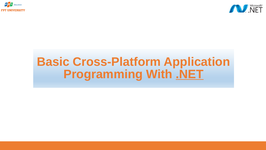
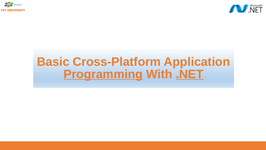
Programming underline: none -> present
